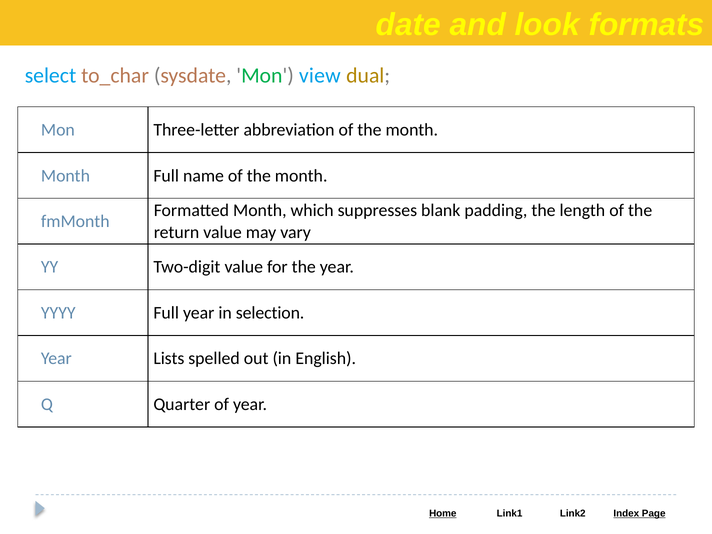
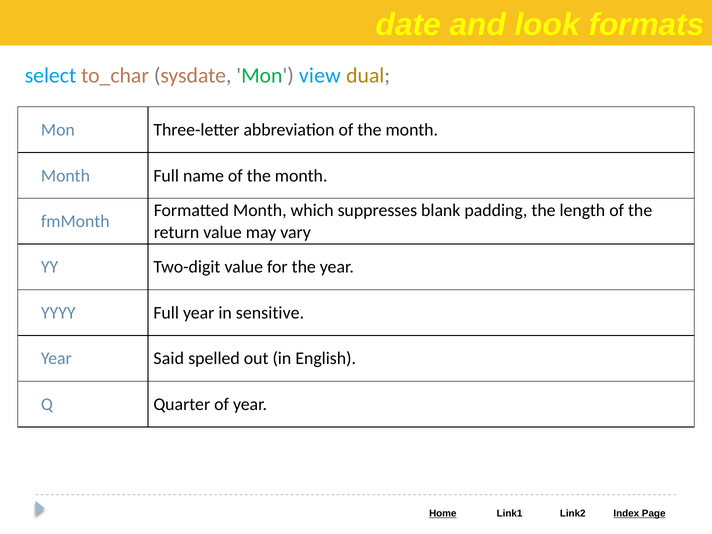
selection: selection -> sensitive
Lists: Lists -> Said
